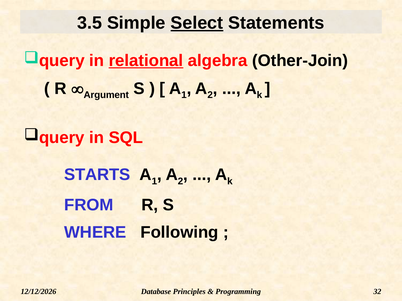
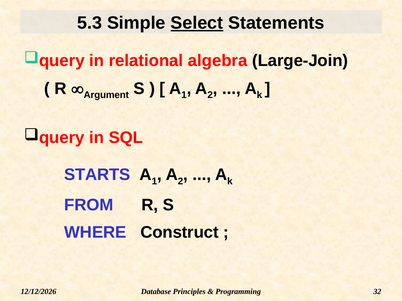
3.5: 3.5 -> 5.3
relational underline: present -> none
Other-Join: Other-Join -> Large-Join
Following: Following -> Construct
